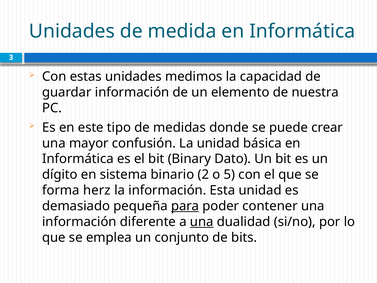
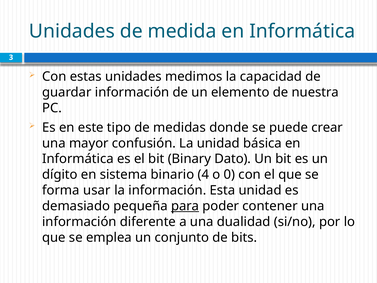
2: 2 -> 4
5: 5 -> 0
herz: herz -> usar
una at (202, 222) underline: present -> none
